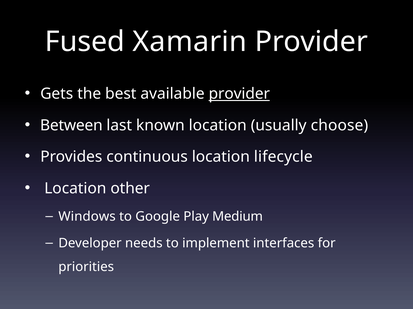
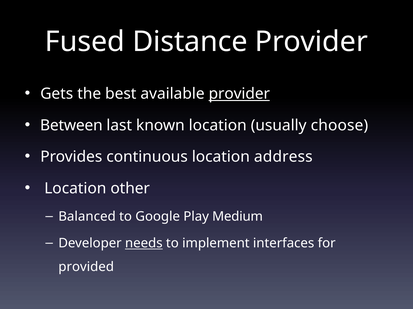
Xamarin: Xamarin -> Distance
lifecycle: lifecycle -> address
Windows: Windows -> Balanced
needs underline: none -> present
priorities: priorities -> provided
